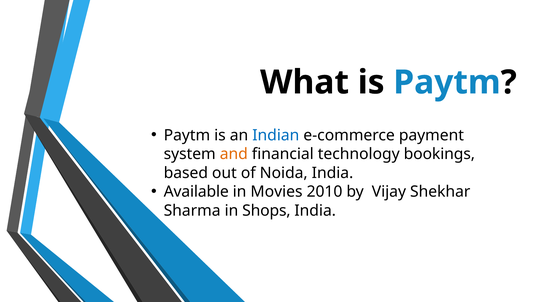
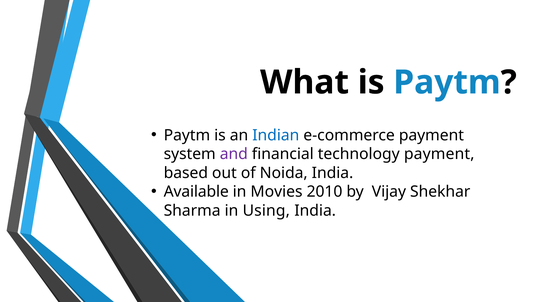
and colour: orange -> purple
technology bookings: bookings -> payment
Shops: Shops -> Using
